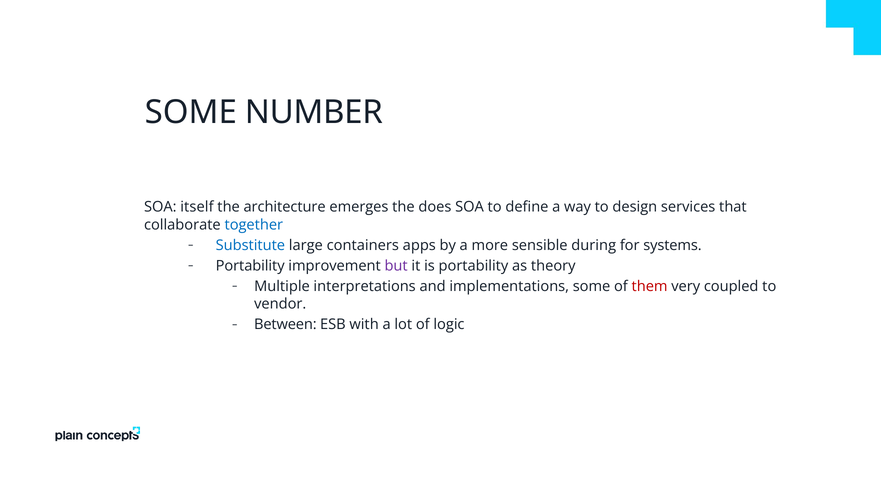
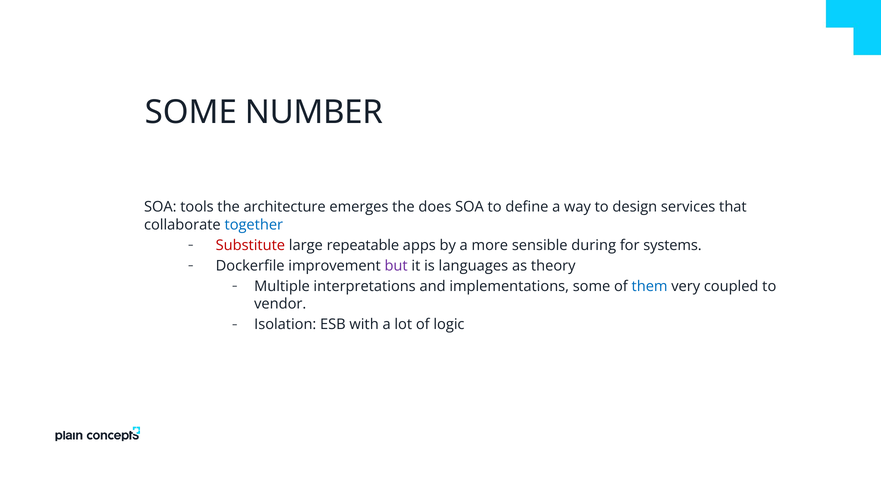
itself: itself -> tools
Substitute colour: blue -> red
containers: containers -> repeatable
Portability at (250, 266): Portability -> Dockerfile
is portability: portability -> languages
them colour: red -> blue
Between: Between -> Isolation
